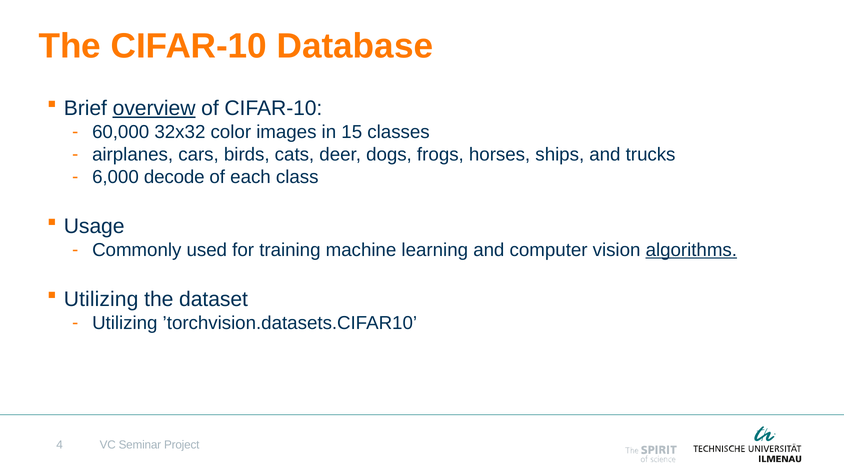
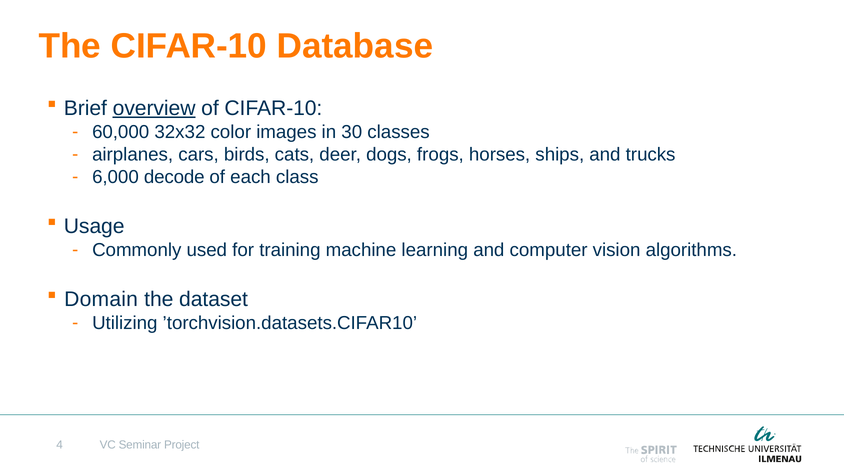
15: 15 -> 30
algorithms underline: present -> none
Utilizing at (101, 300): Utilizing -> Domain
